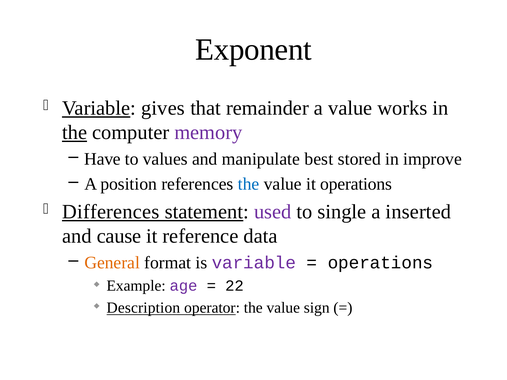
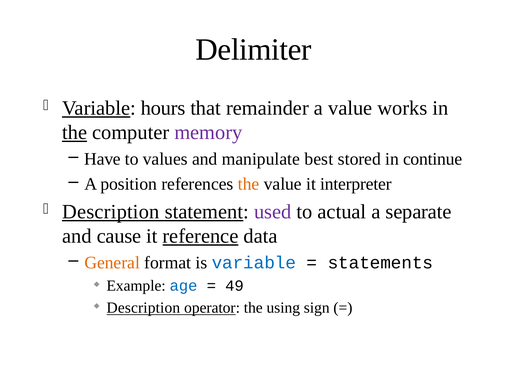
Exponent: Exponent -> Delimiter
gives: gives -> hours
improve: improve -> continue
the at (249, 184) colour: blue -> orange
it operations: operations -> interpreter
Differences at (111, 212): Differences -> Description
single: single -> actual
inserted: inserted -> separate
reference underline: none -> present
variable at (254, 263) colour: purple -> blue
operations at (380, 263): operations -> statements
age colour: purple -> blue
22: 22 -> 49
operator the value: value -> using
